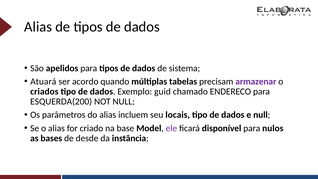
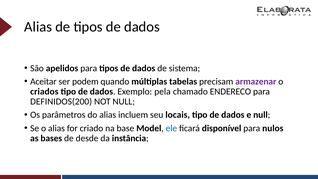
Atuará: Atuará -> Aceitar
acordo: acordo -> podem
guid: guid -> pela
ESQUERDA(200: ESQUERDA(200 -> DEFINIDOS(200
ele colour: purple -> blue
